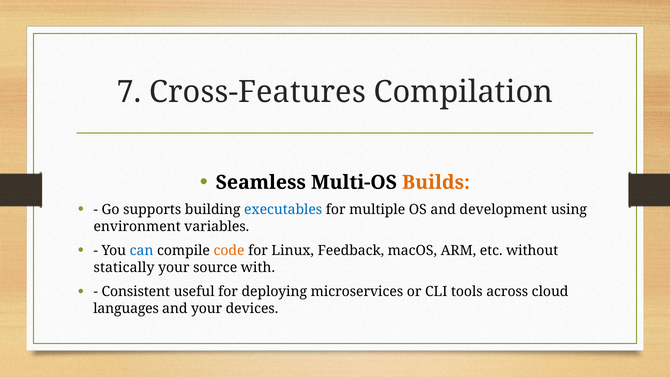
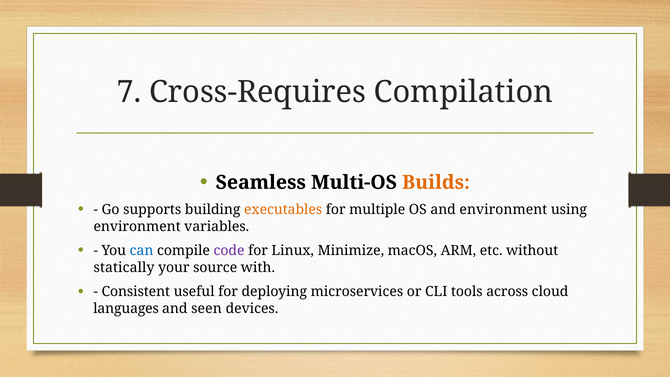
Cross-Features: Cross-Features -> Cross-Requires
executables colour: blue -> orange
and development: development -> environment
code colour: orange -> purple
Feedback: Feedback -> Minimize
and your: your -> seen
